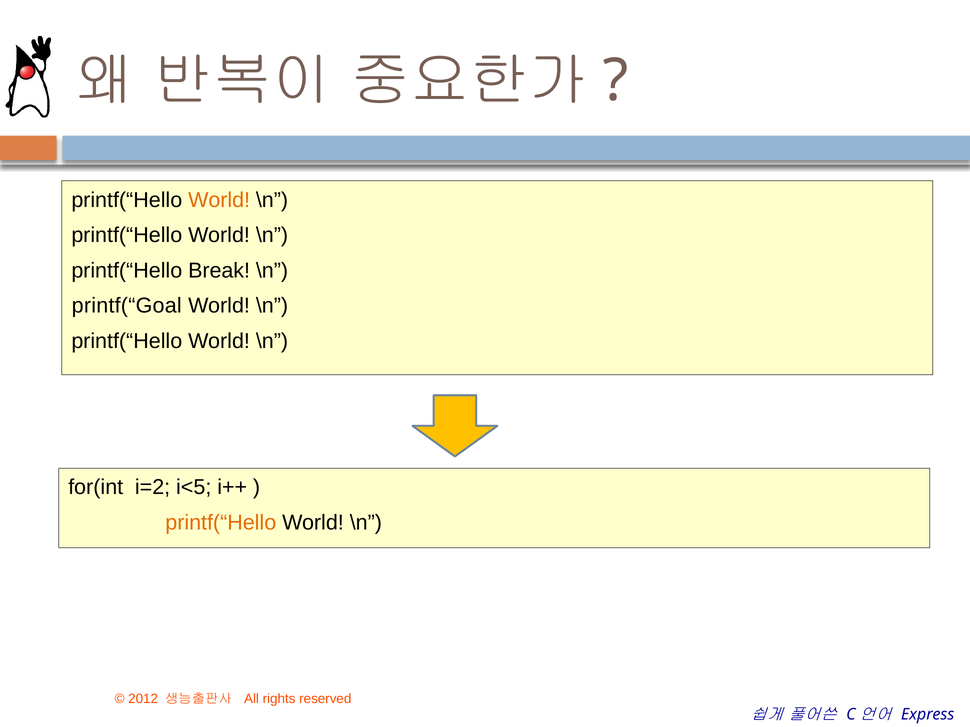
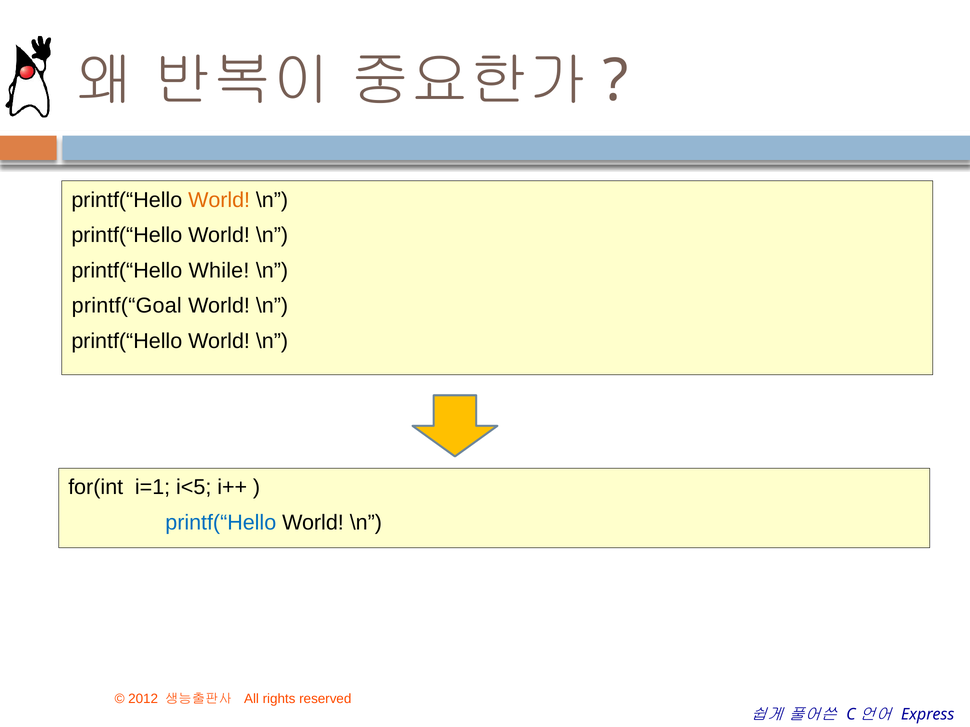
Break: Break -> While
i=2: i=2 -> i=1
printf(“Hello at (221, 523) colour: orange -> blue
